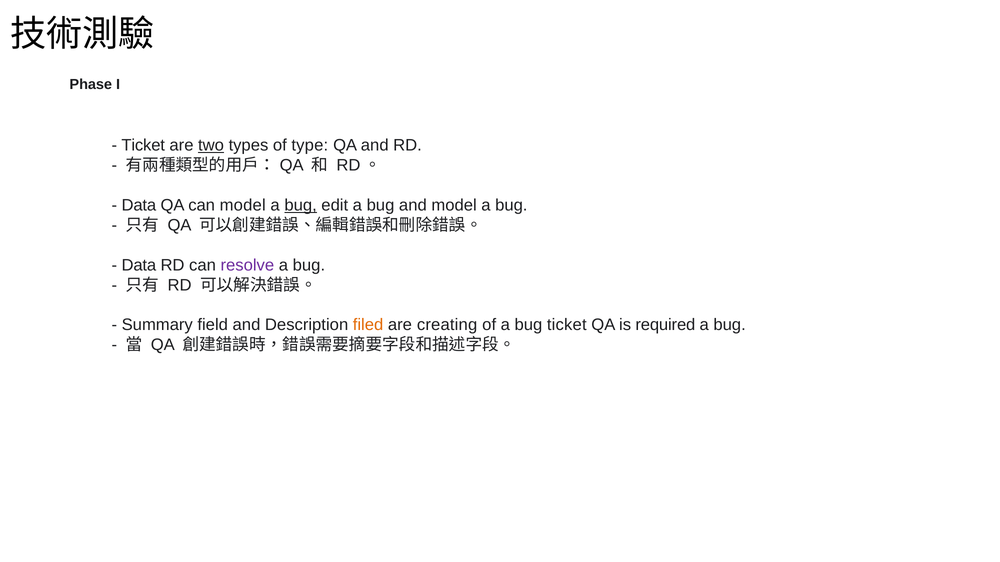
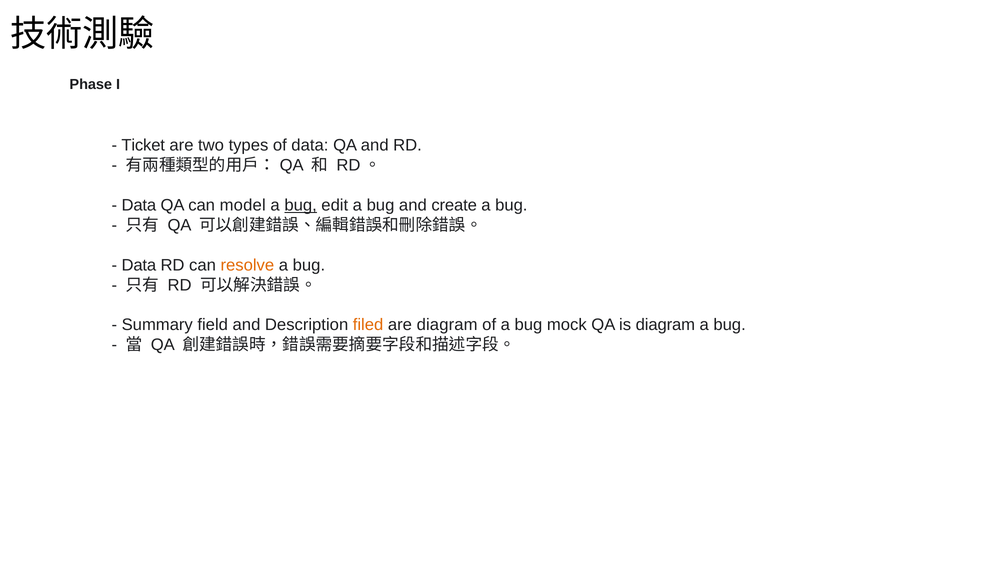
two underline: present -> none
of type: type -> data
and model: model -> create
resolve colour: purple -> orange
are creating: creating -> diagram
bug ticket: ticket -> mock
is required: required -> diagram
